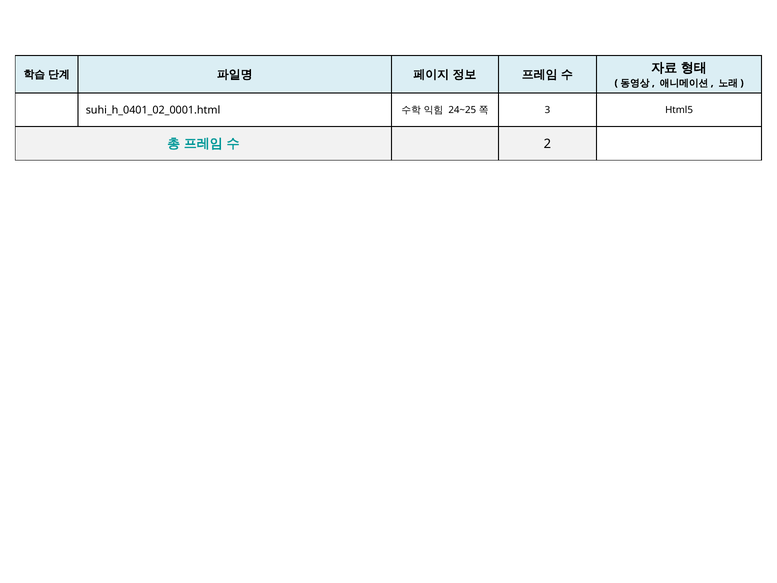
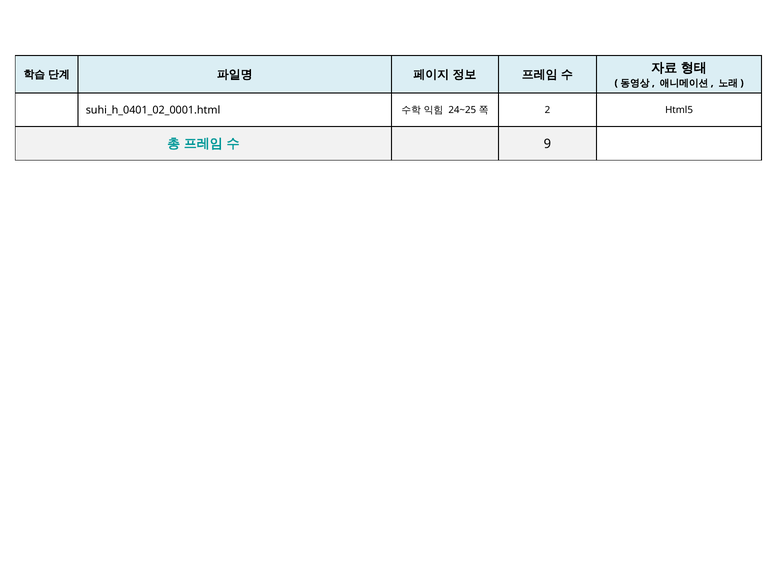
3: 3 -> 2
2: 2 -> 9
